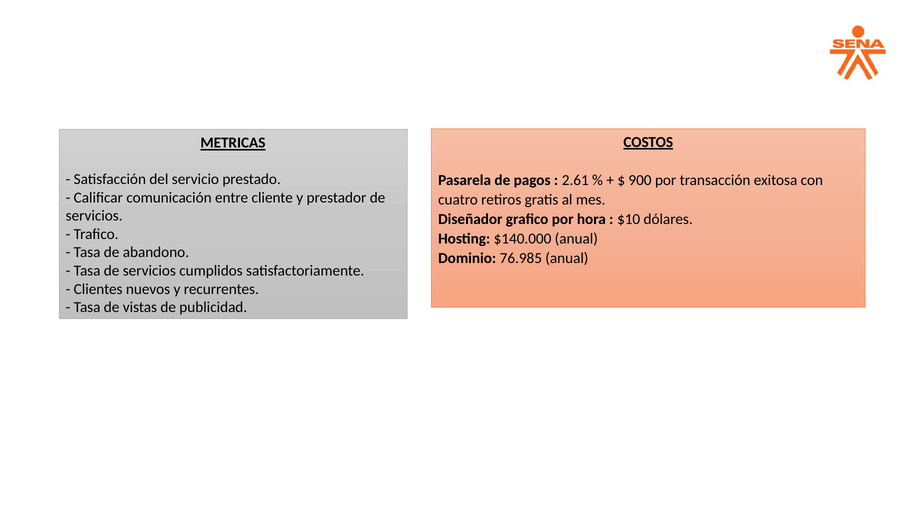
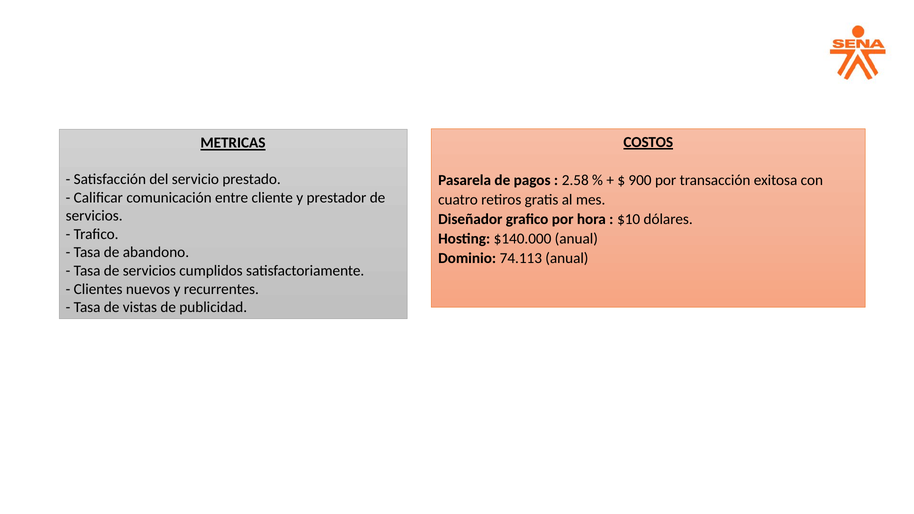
2.61: 2.61 -> 2.58
76.985: 76.985 -> 74.113
